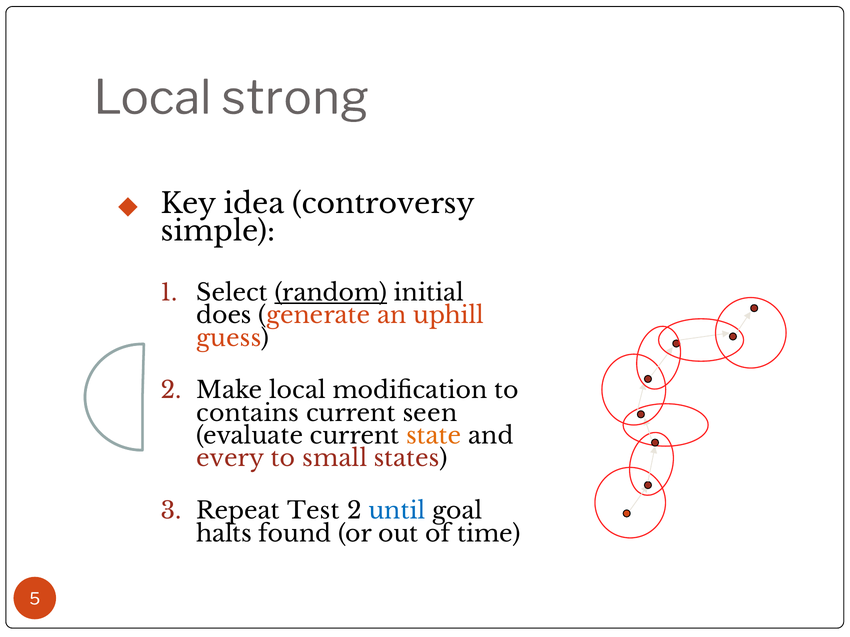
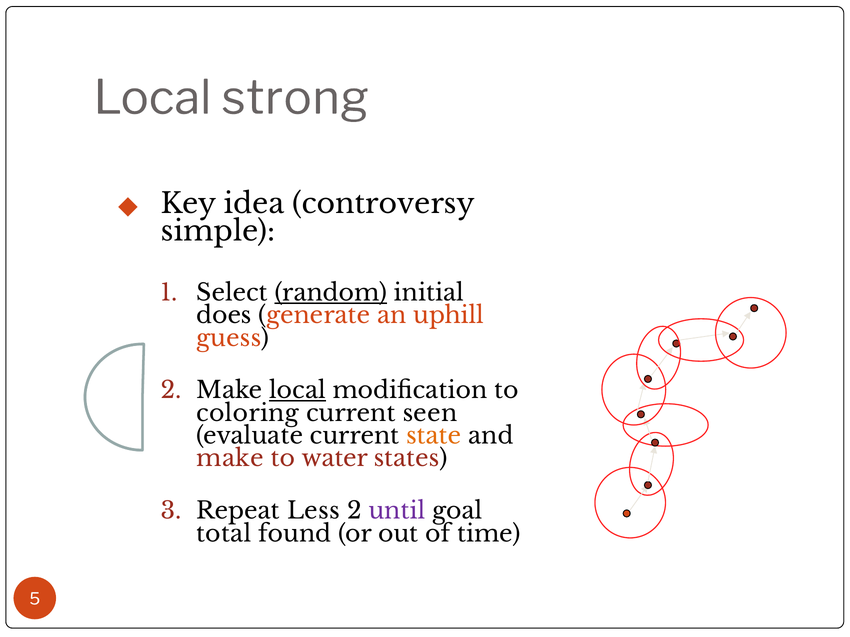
local at (297, 391) underline: none -> present
contains: contains -> coloring
every at (230, 459): every -> make
small: small -> water
Test: Test -> Less
until colour: blue -> purple
halts: halts -> total
